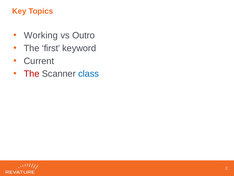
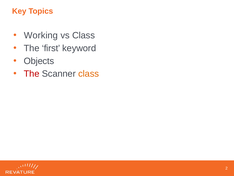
vs Outro: Outro -> Class
Current: Current -> Objects
class at (89, 74) colour: blue -> orange
